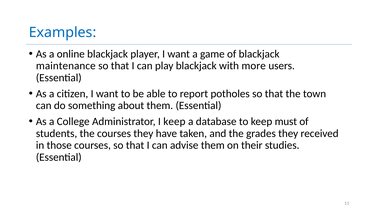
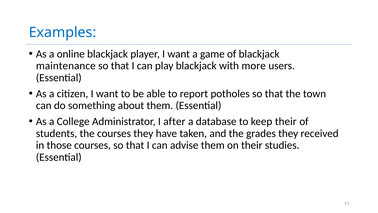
I keep: keep -> after
keep must: must -> their
